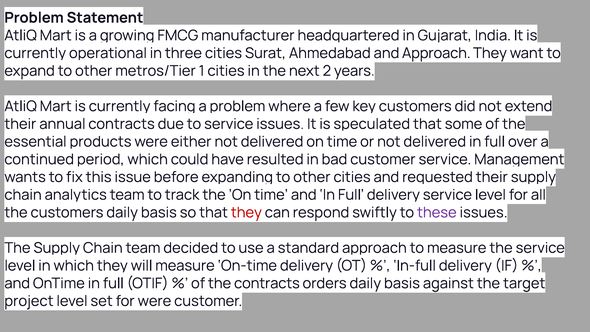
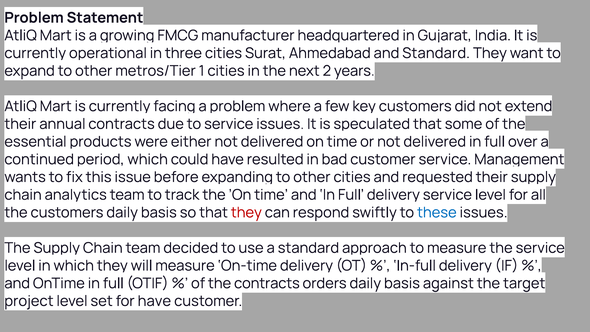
and Approach: Approach -> Standard
these colour: purple -> blue
for were: were -> have
